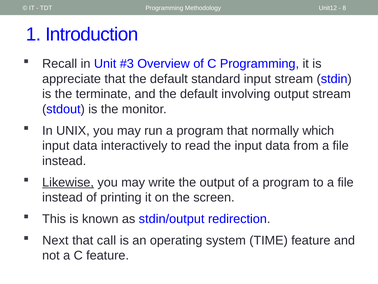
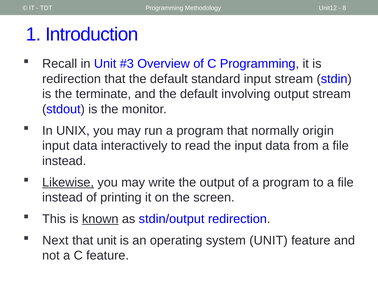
appreciate at (72, 79): appreciate -> redirection
which: which -> origin
known underline: none -> present
that call: call -> unit
system TIME: TIME -> UNIT
